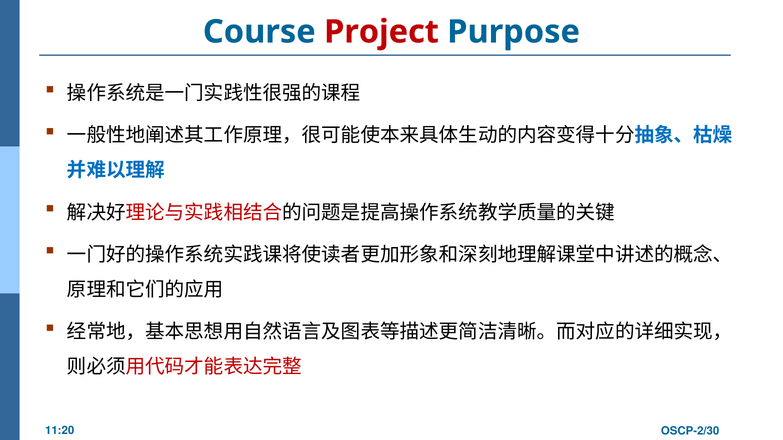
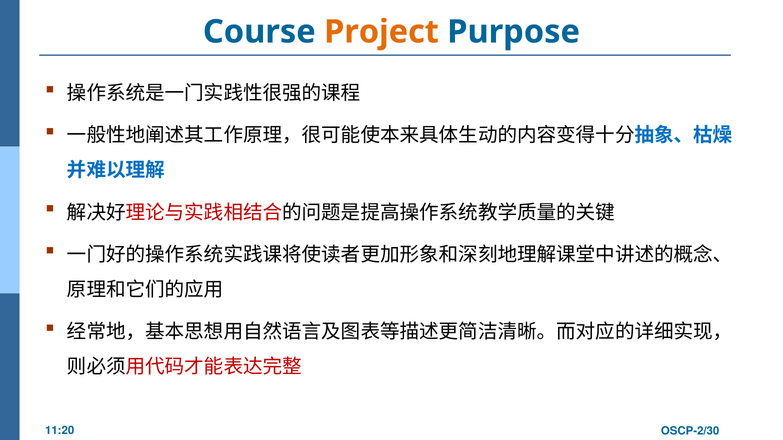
Project colour: red -> orange
